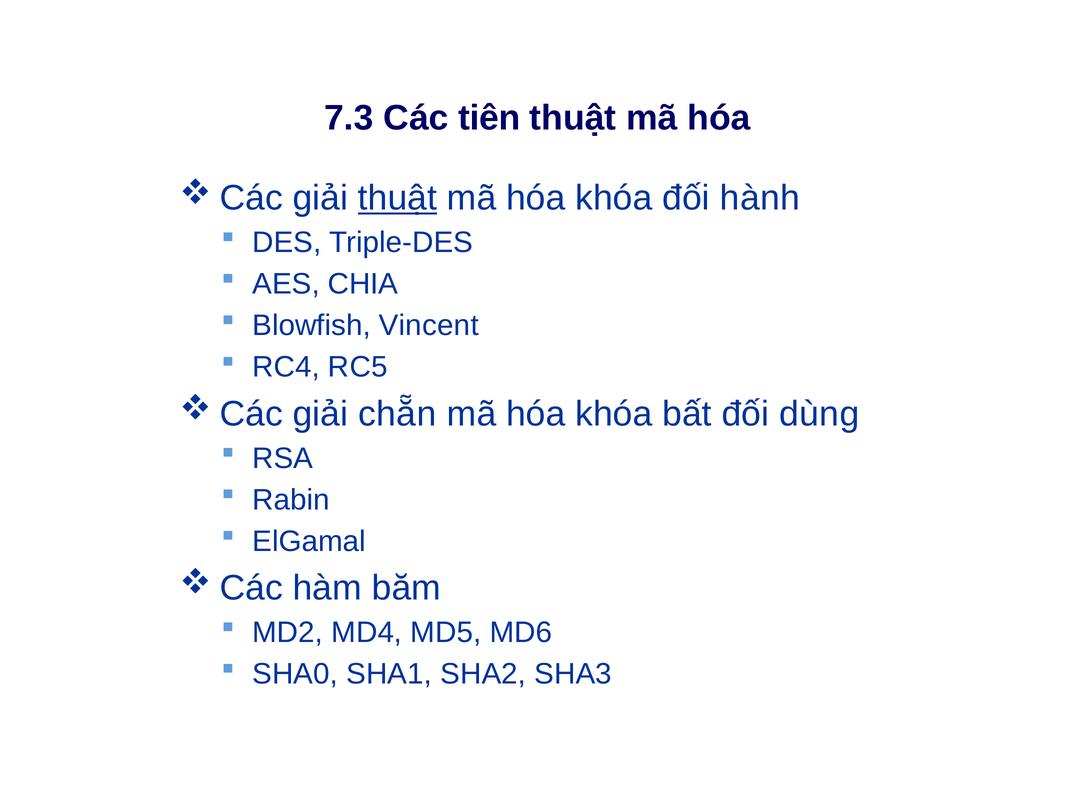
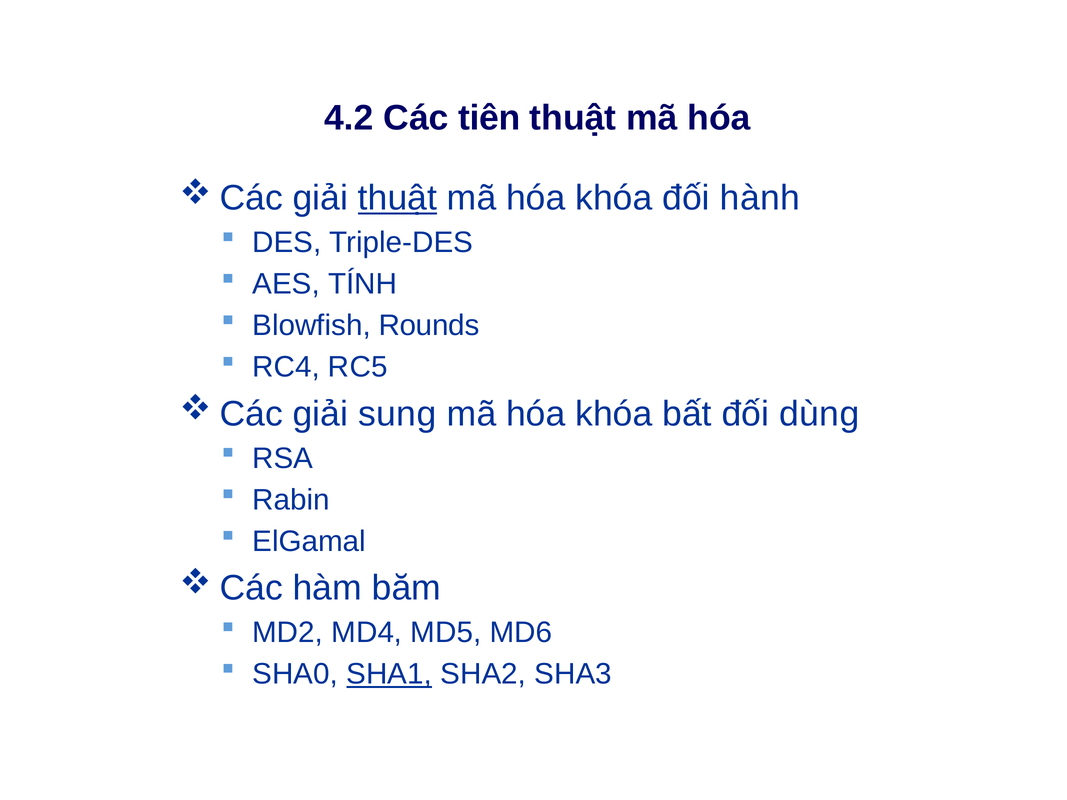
7.3: 7.3 -> 4.2
CHIA: CHIA -> TÍNH
Vincent: Vincent -> Rounds
chẵn: chẵn -> sung
SHA1 underline: none -> present
